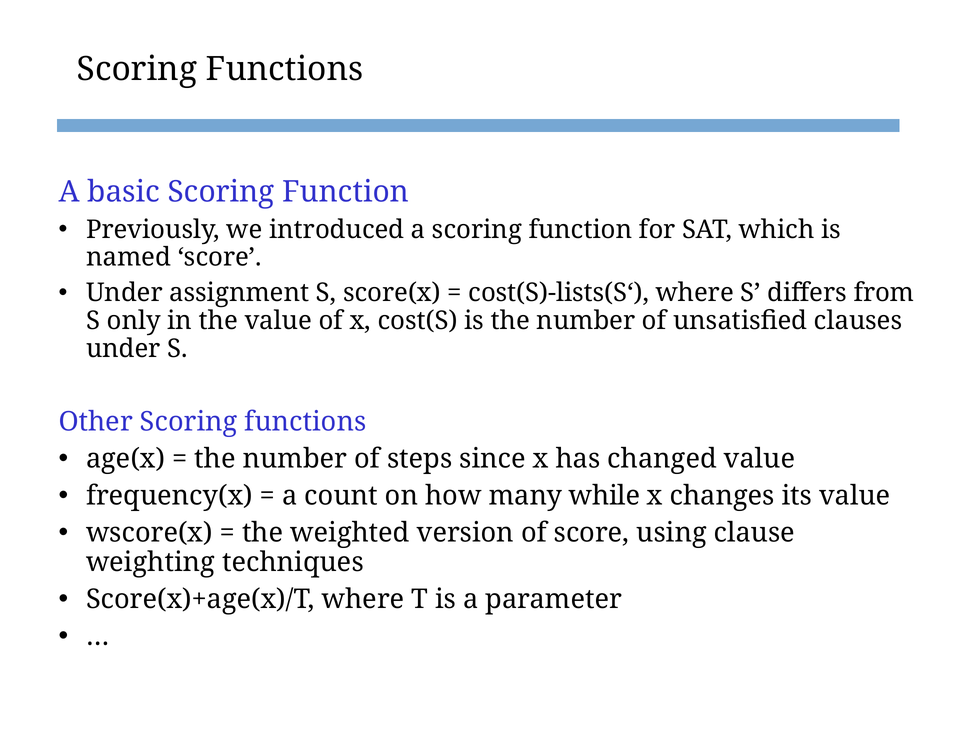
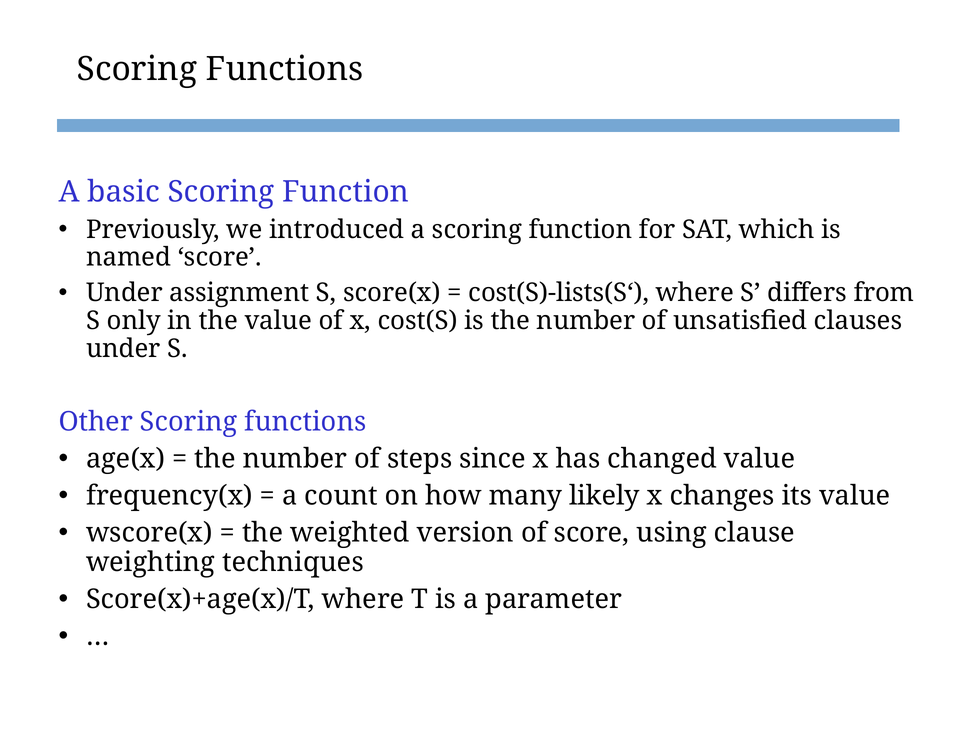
while: while -> likely
